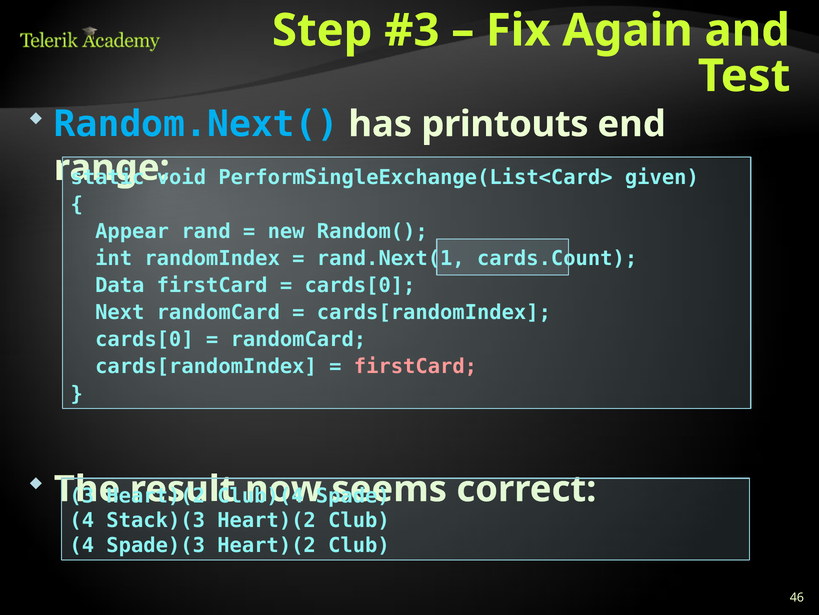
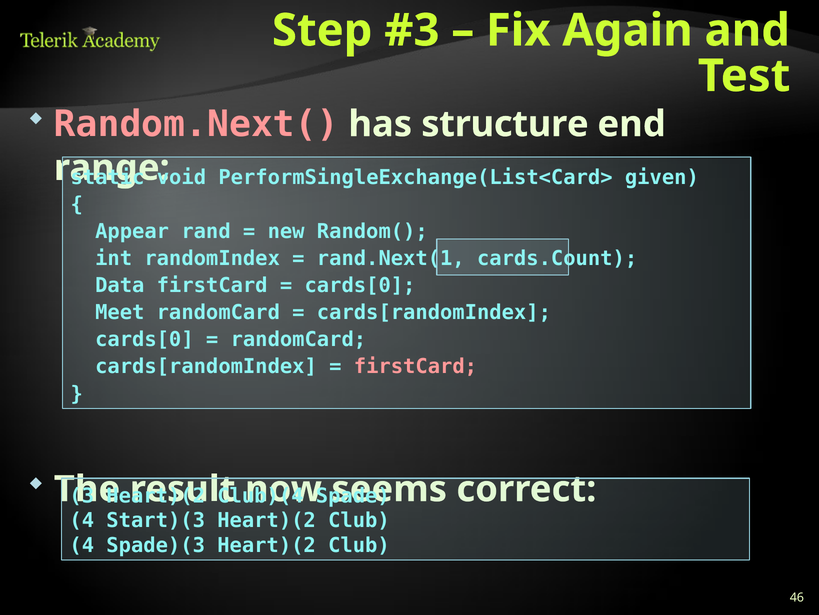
Random.Next( colour: light blue -> pink
printouts: printouts -> structure
Next: Next -> Meet
Stack)(3: Stack)(3 -> Start)(3
